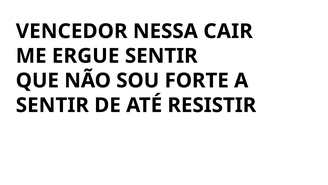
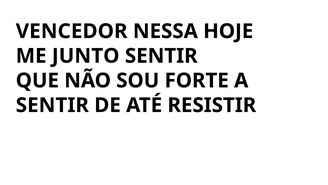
CAIR: CAIR -> HOJE
ERGUE: ERGUE -> JUNTO
